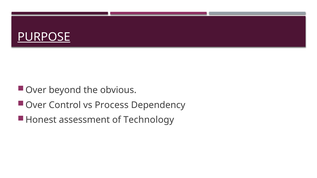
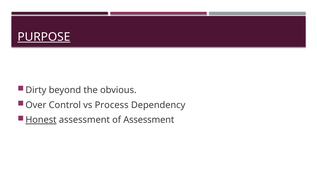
Over at (36, 90): Over -> Dirty
Honest underline: none -> present
of Technology: Technology -> Assessment
